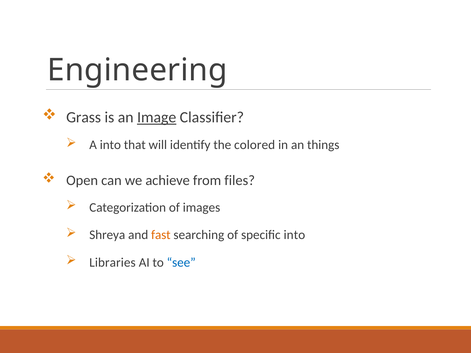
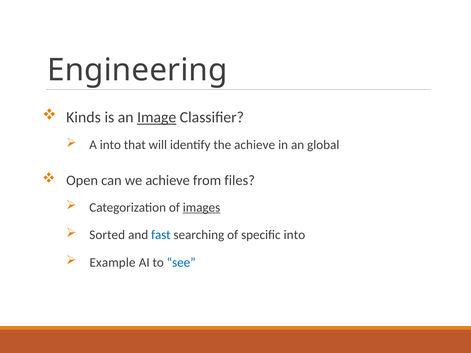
Grass: Grass -> Kinds
the colored: colored -> achieve
things: things -> global
images underline: none -> present
Shreya: Shreya -> Sorted
fast colour: orange -> blue
Libraries: Libraries -> Example
